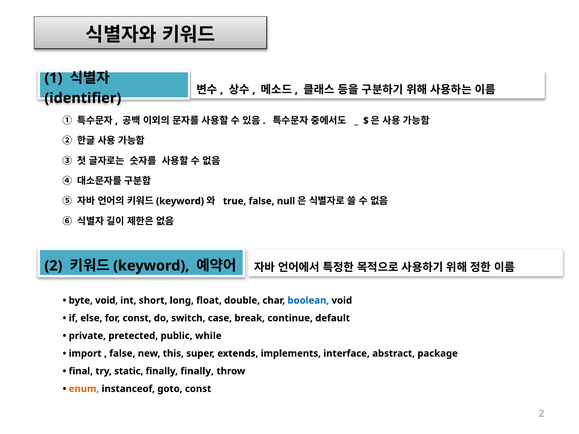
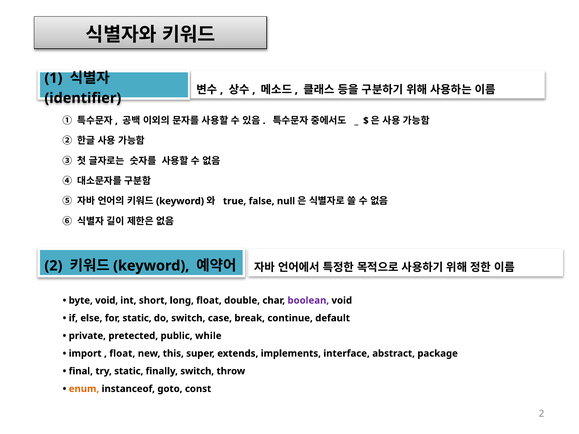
boolean colour: blue -> purple
for const: const -> static
false at (122, 354): false -> float
finally finally: finally -> switch
